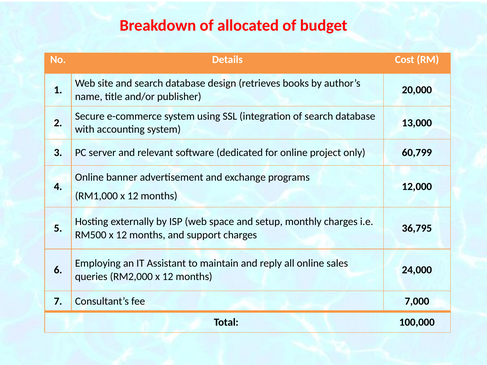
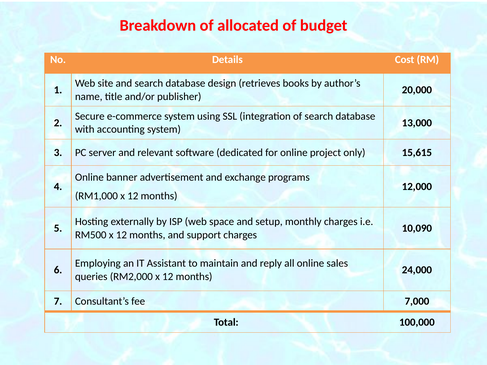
60,799: 60,799 -> 15,615
36,795: 36,795 -> 10,090
